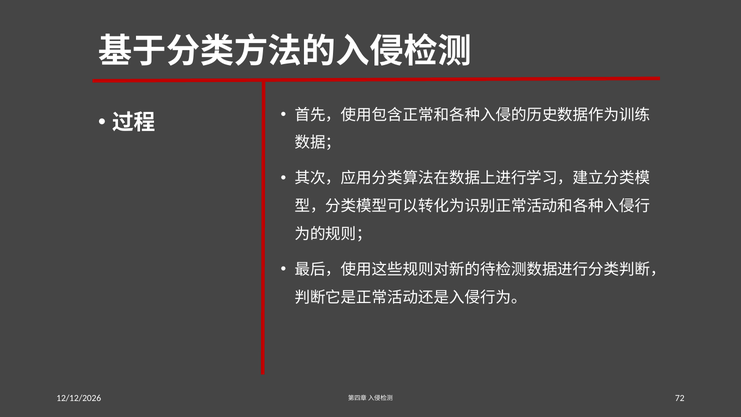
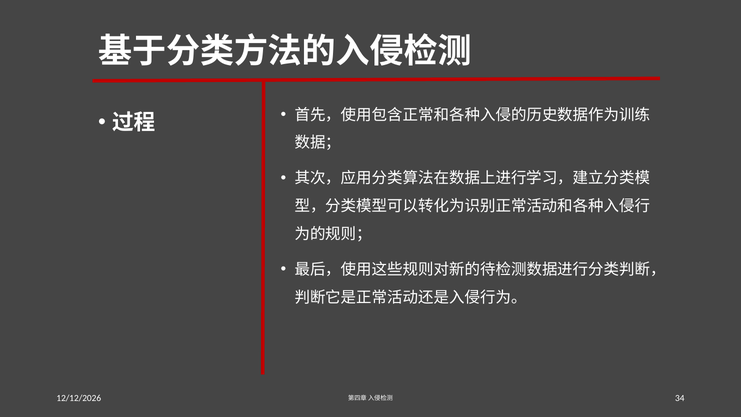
72: 72 -> 34
